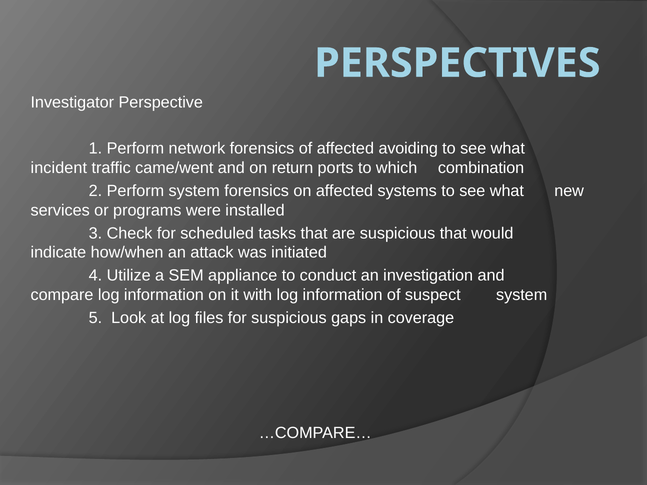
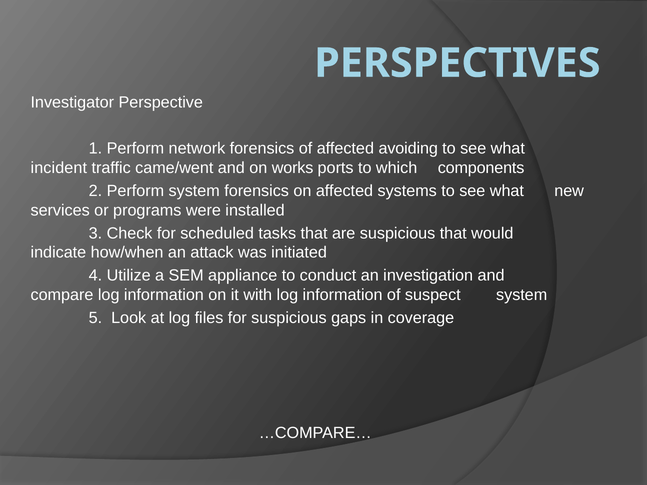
return: return -> works
combination: combination -> components
